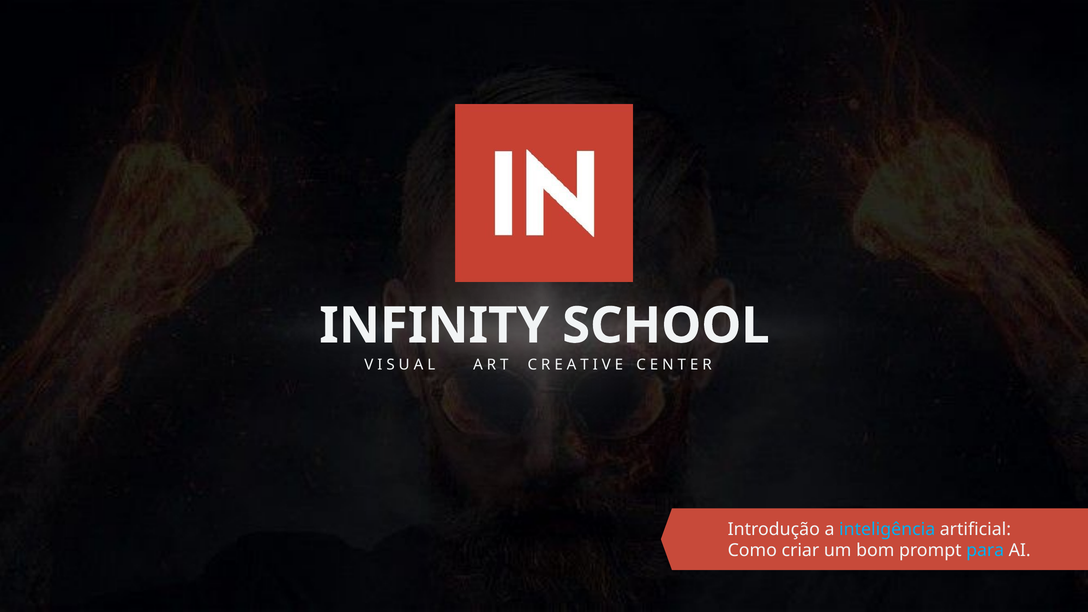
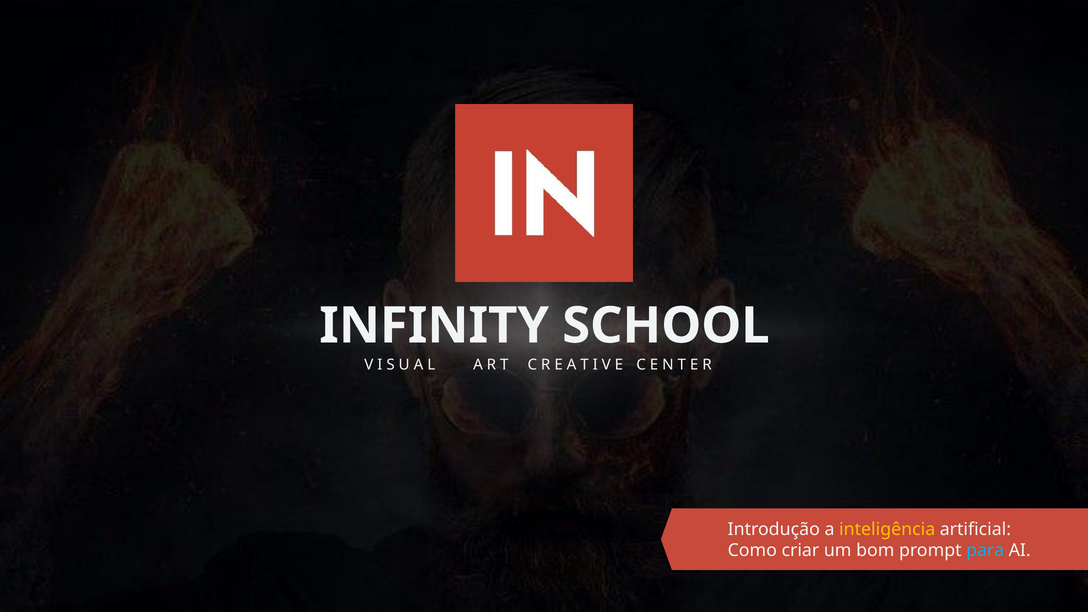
inteligência colour: light blue -> yellow
